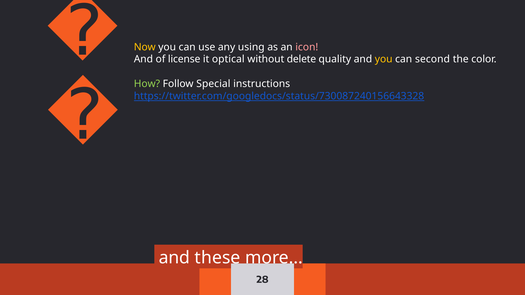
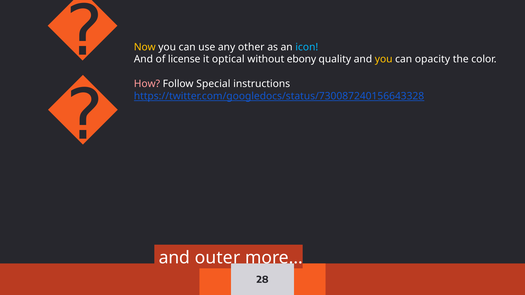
using: using -> other
icon colour: pink -> light blue
delete: delete -> ebony
second: second -> opacity
How colour: light green -> pink
these: these -> outer
